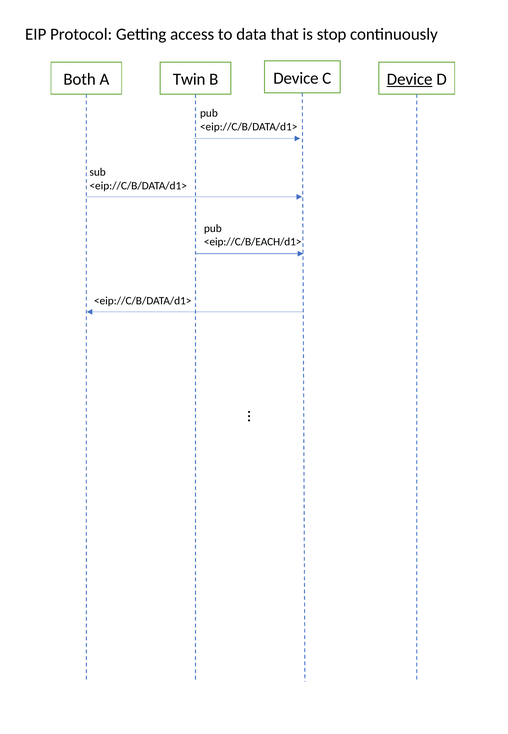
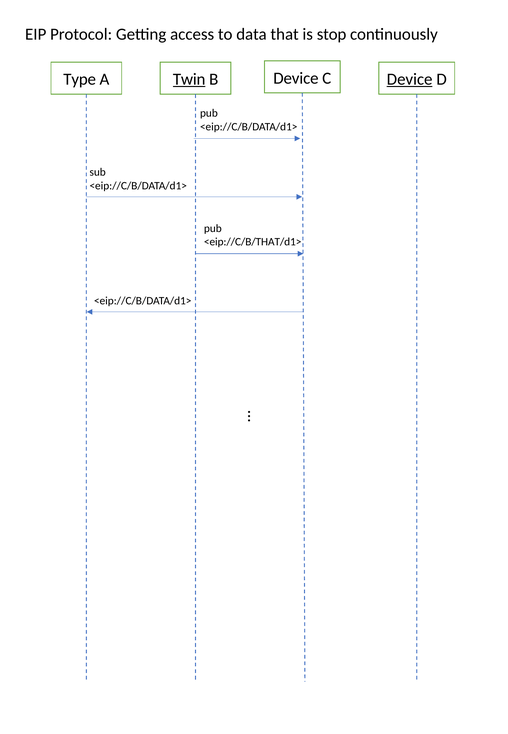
Both: Both -> Type
Twin underline: none -> present
<eip://C/B/EACH/d1>: <eip://C/B/EACH/d1> -> <eip://C/B/THAT/d1>
